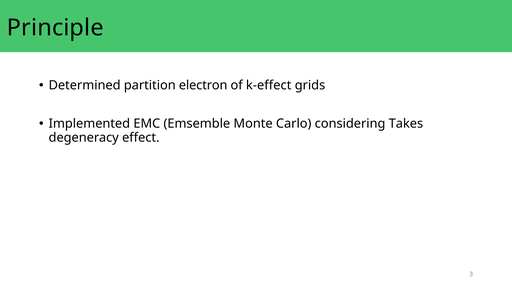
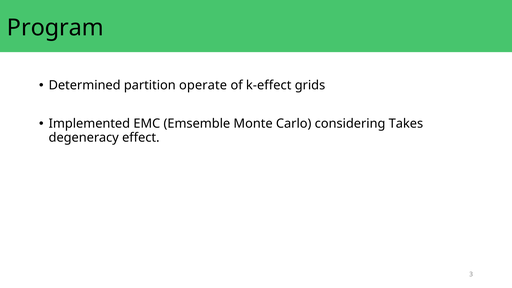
Principle: Principle -> Program
electron: electron -> operate
